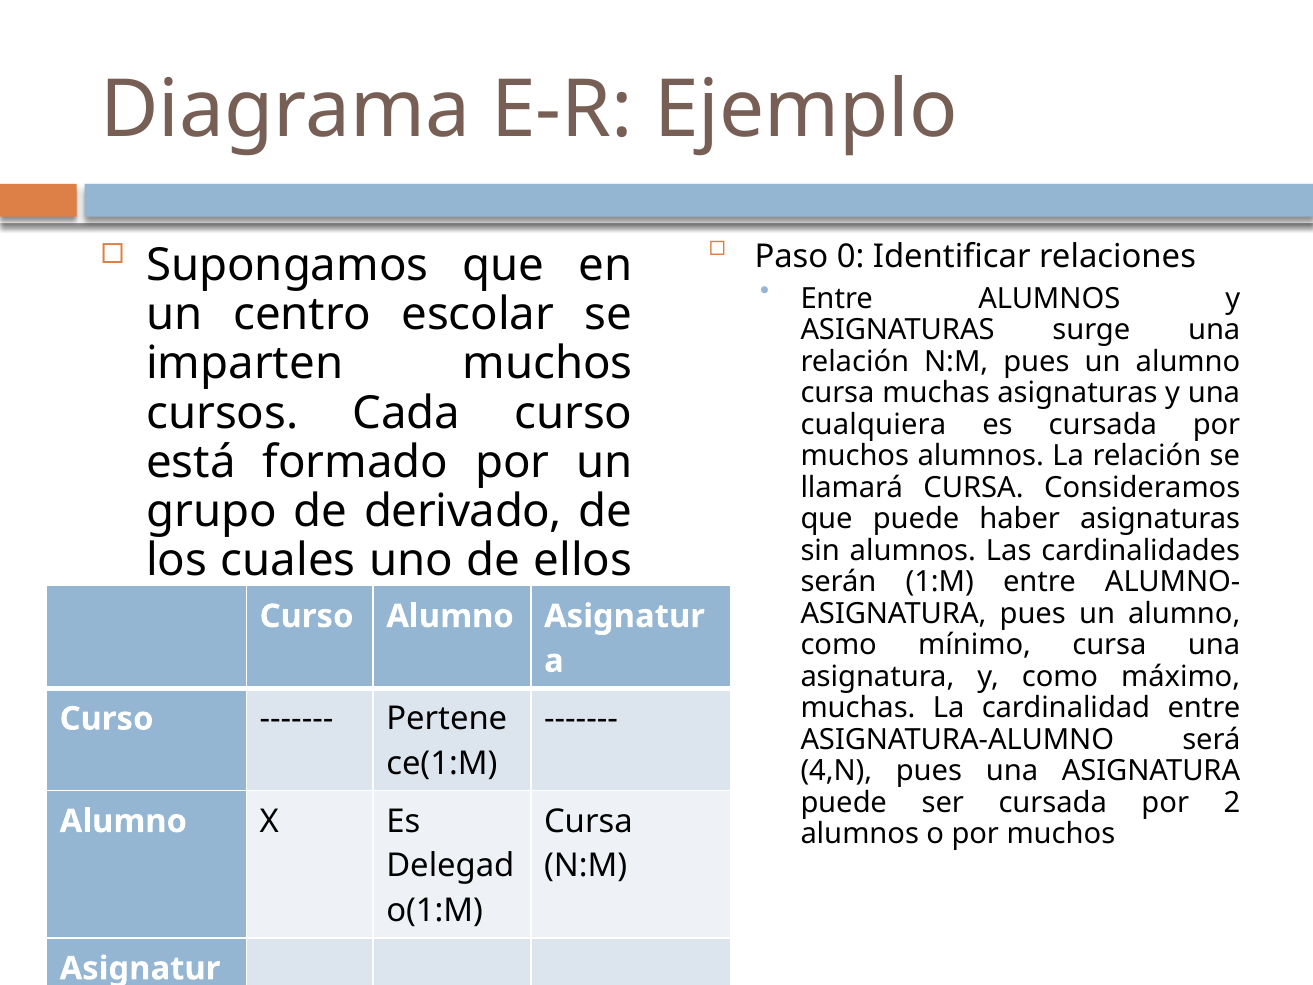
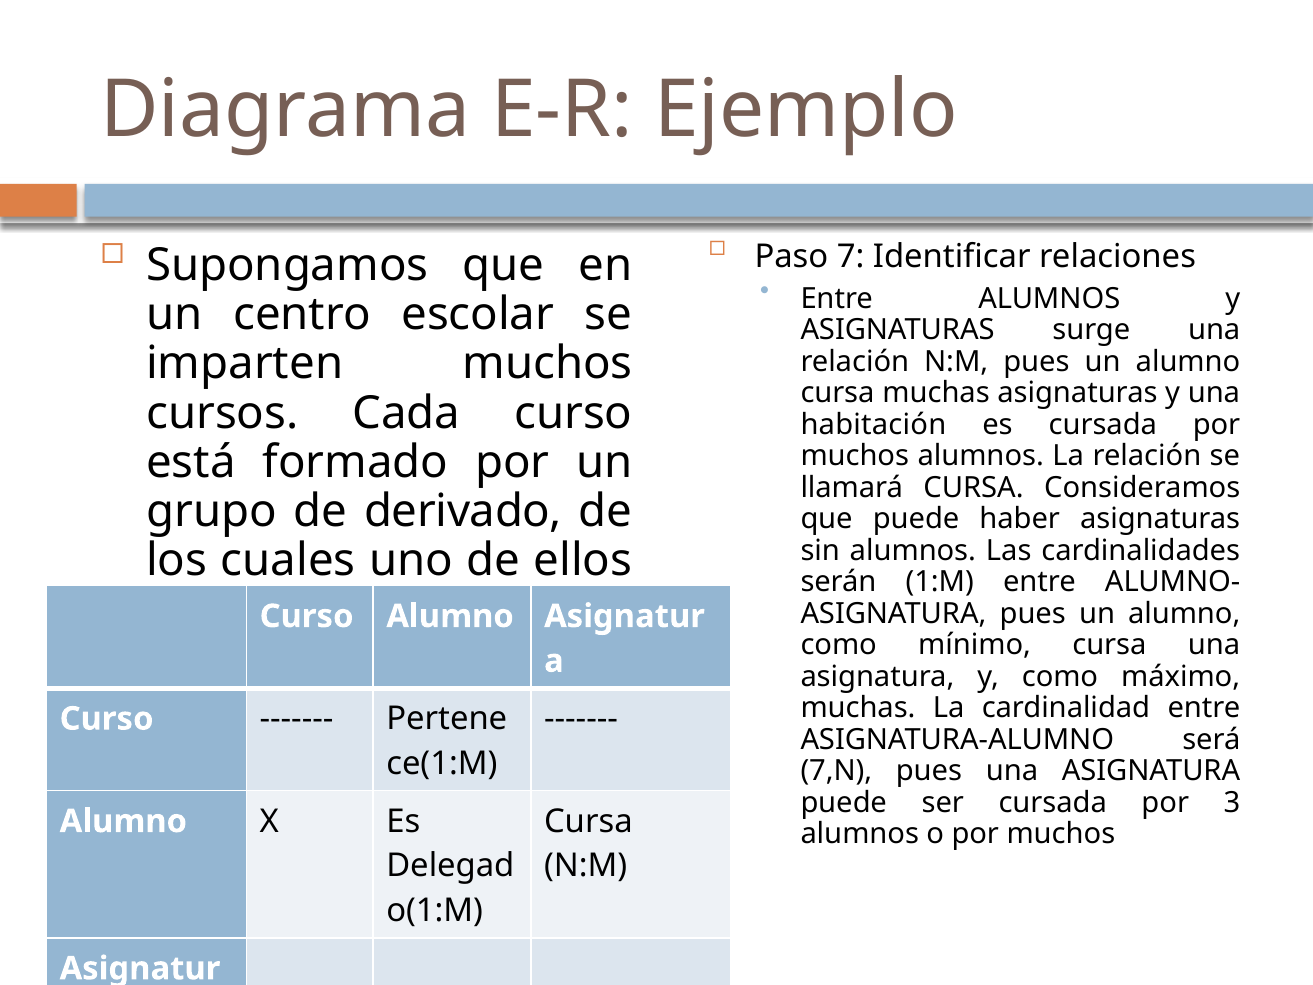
0: 0 -> 7
cualquiera: cualquiera -> habitación
4,N: 4,N -> 7,N
2: 2 -> 3
